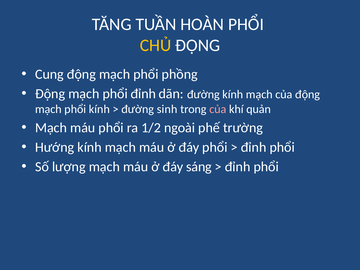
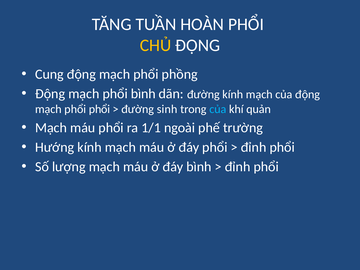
phổi đỉnh: đỉnh -> bình
phổi kính: kính -> phổi
của at (218, 109) colour: pink -> light blue
1/2: 1/2 -> 1/1
đáy sáng: sáng -> bình
